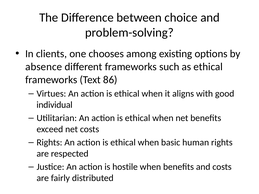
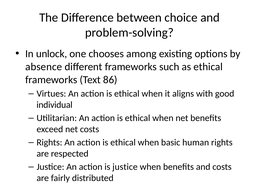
clients: clients -> unlock
is hostile: hostile -> justice
